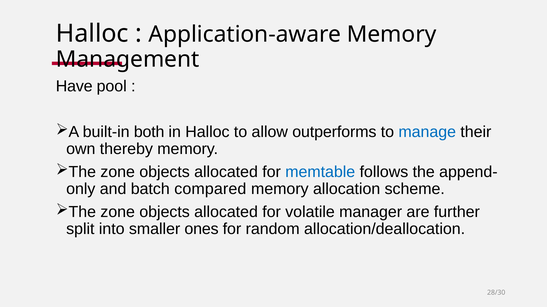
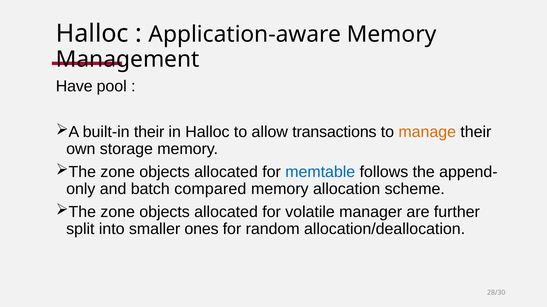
built-in both: both -> their
outperforms: outperforms -> transactions
manage colour: blue -> orange
thereby: thereby -> storage
